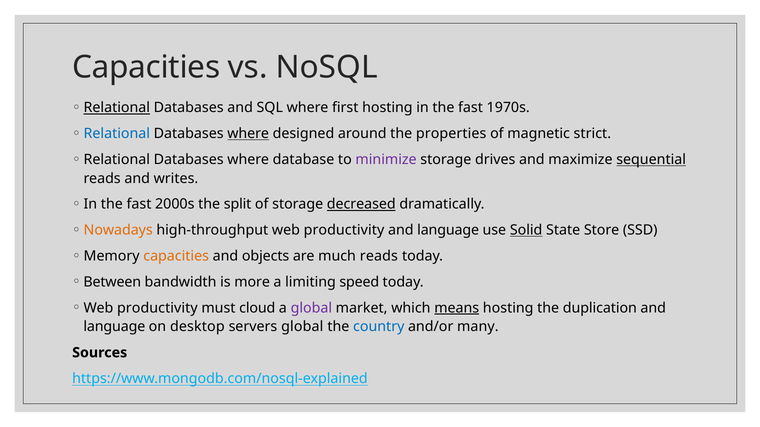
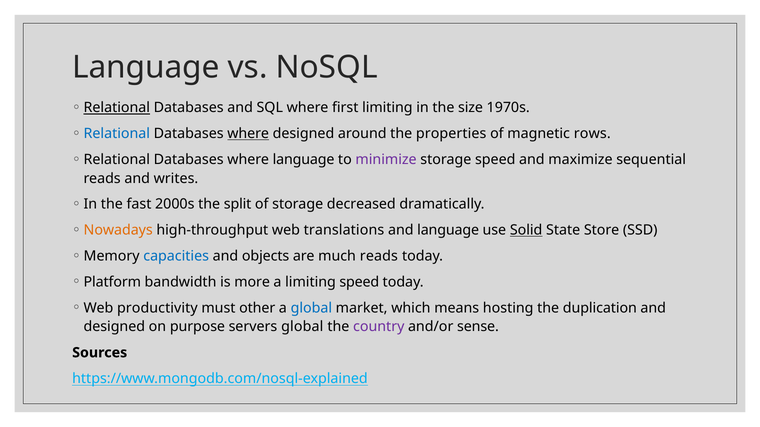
Capacities at (146, 67): Capacities -> Language
first hosting: hosting -> limiting
fast at (470, 108): fast -> size
strict: strict -> rows
where database: database -> language
storage drives: drives -> speed
sequential underline: present -> none
decreased underline: present -> none
high-throughput web productivity: productivity -> translations
capacities at (176, 256) colour: orange -> blue
Between: Between -> Platform
cloud: cloud -> other
global at (311, 308) colour: purple -> blue
means underline: present -> none
language at (114, 327): language -> designed
desktop: desktop -> purpose
country colour: blue -> purple
many: many -> sense
